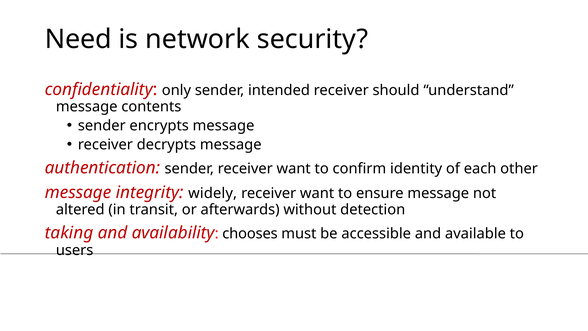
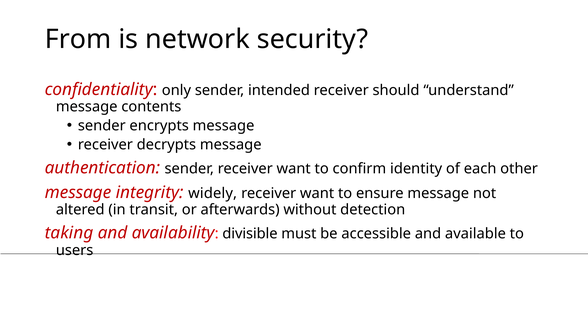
Need: Need -> From
chooses: chooses -> divisible
